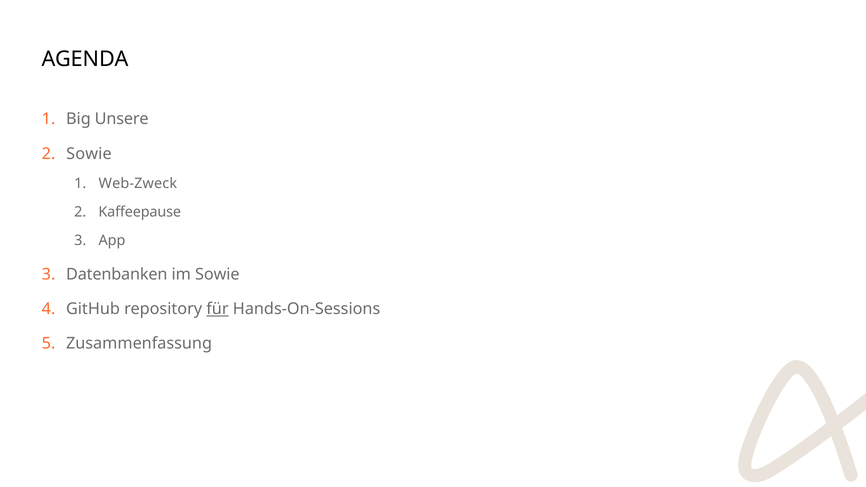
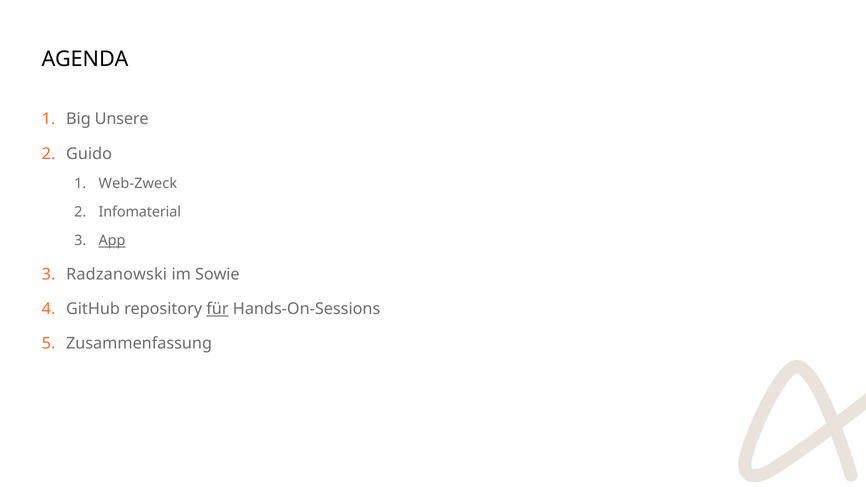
Sowie at (89, 154): Sowie -> Guido
Kaffeepause: Kaffeepause -> Infomaterial
App underline: none -> present
Datenbanken: Datenbanken -> Radzanowski
